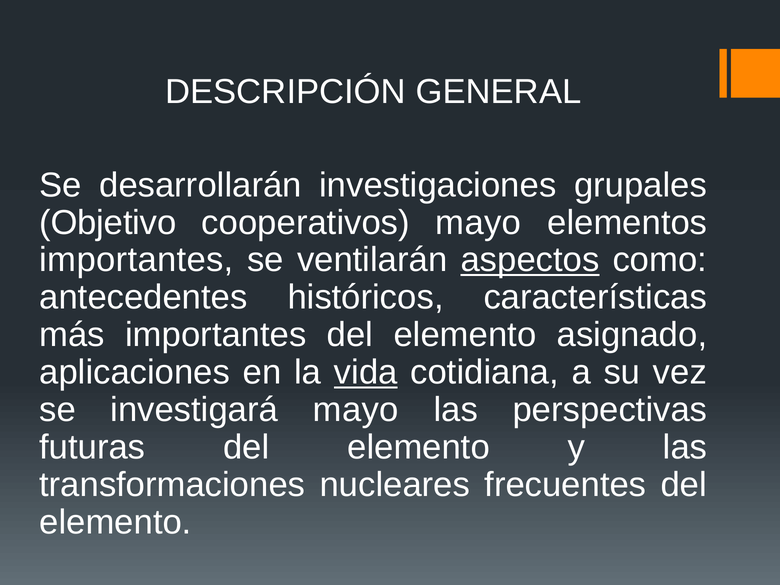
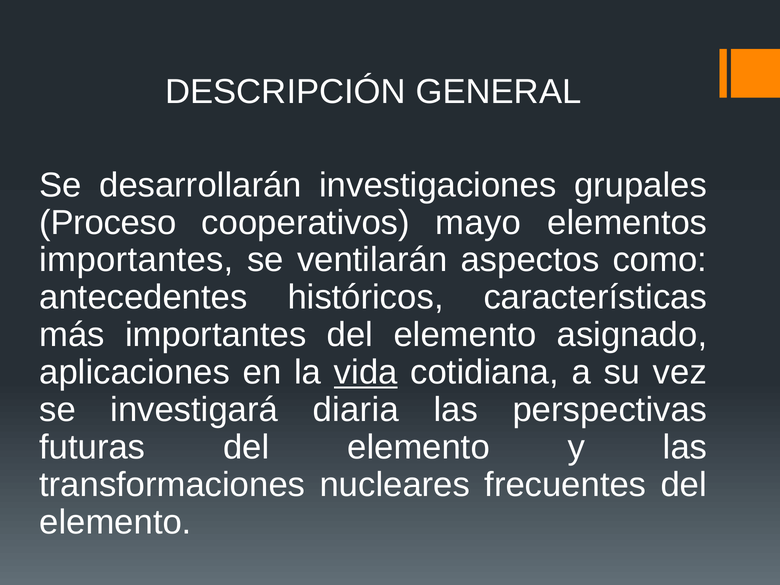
Objetivo: Objetivo -> Proceso
aspectos underline: present -> none
investigará mayo: mayo -> diaria
